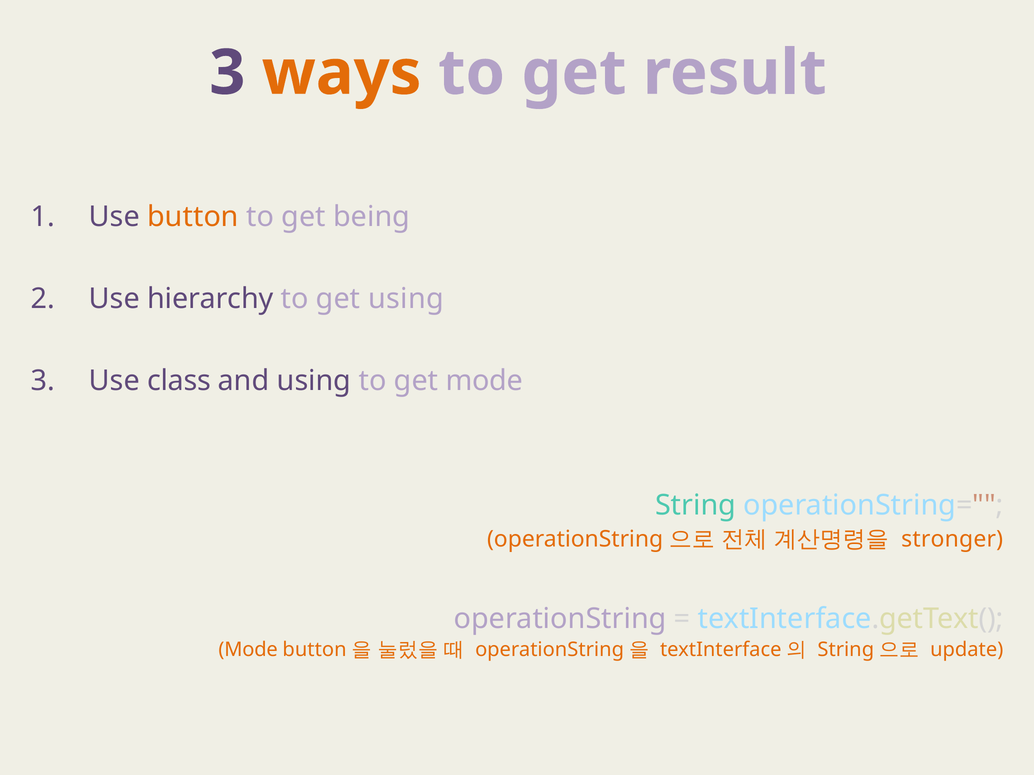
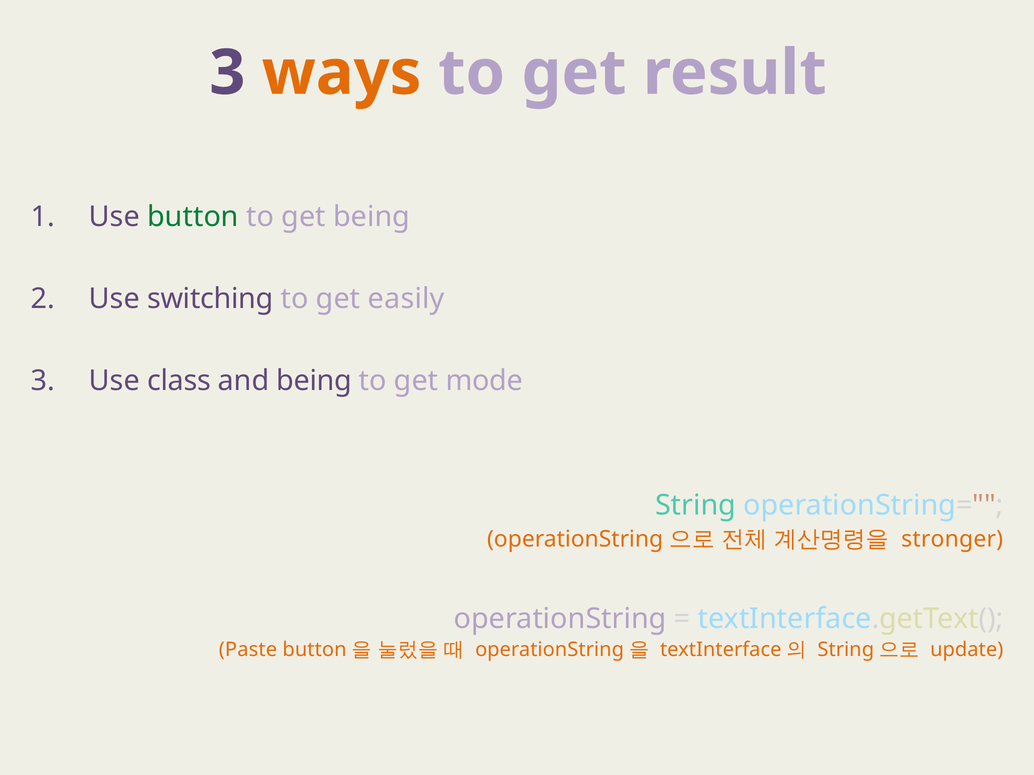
button colour: orange -> green
hierarchy: hierarchy -> switching
get using: using -> easily
and using: using -> being
Mode at (248, 650): Mode -> Paste
